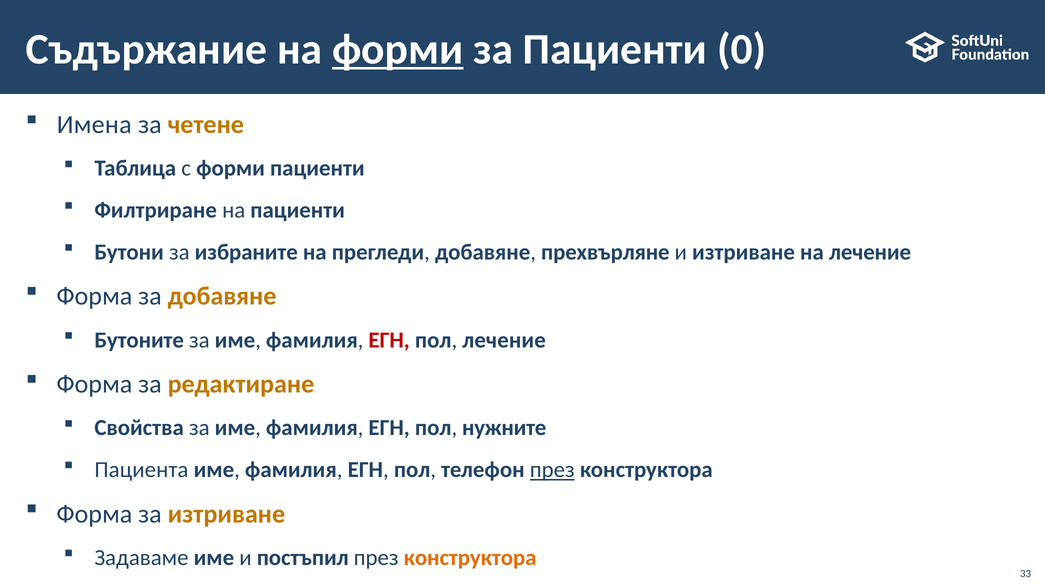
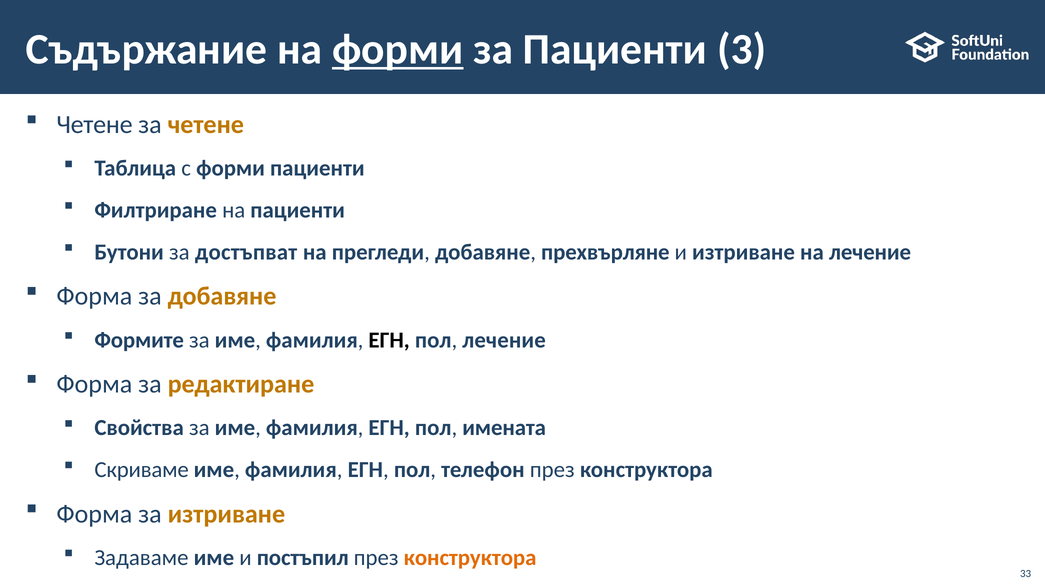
0: 0 -> 3
Имена at (94, 125): Имена -> Четене
избраните: избраните -> достъпват
Бутоните: Бутоните -> Формите
ЕГН at (389, 340) colour: red -> black
нужните: нужните -> имената
Пациента: Пациента -> Скриваме
през at (552, 470) underline: present -> none
